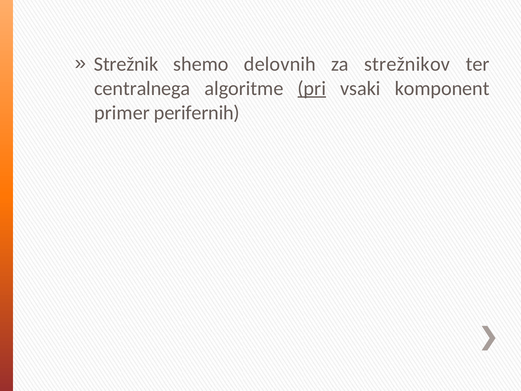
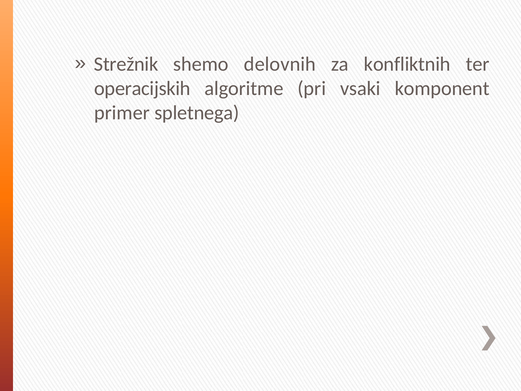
strežnikov: strežnikov -> konfliktnih
centralnega: centralnega -> operacijskih
pri underline: present -> none
perifernih: perifernih -> spletnega
